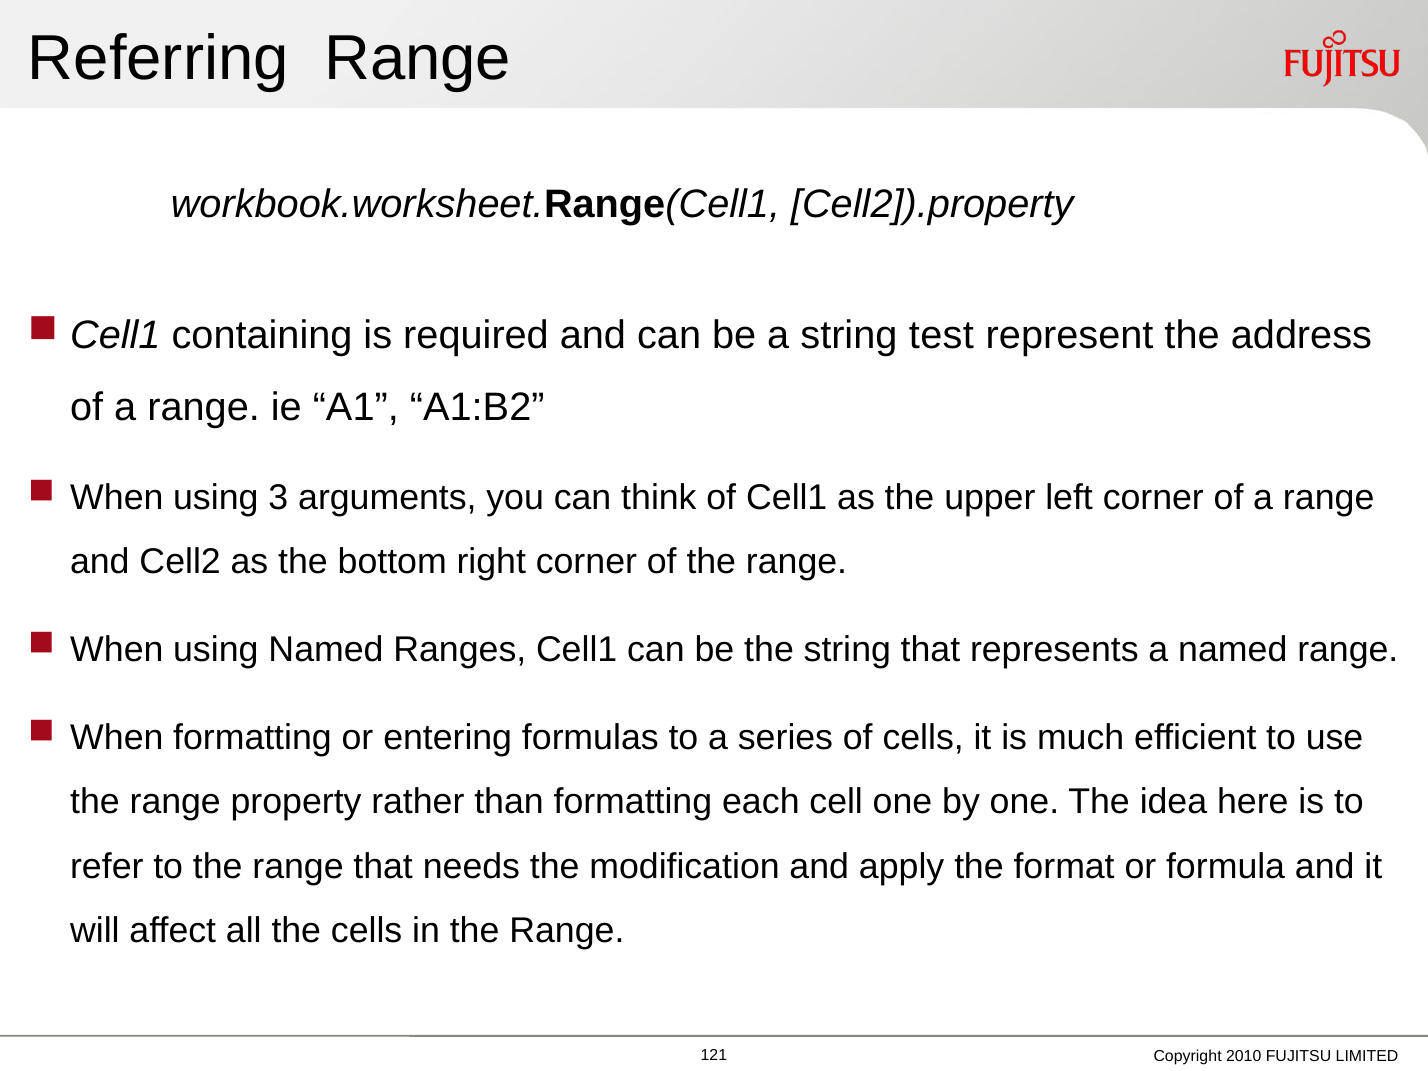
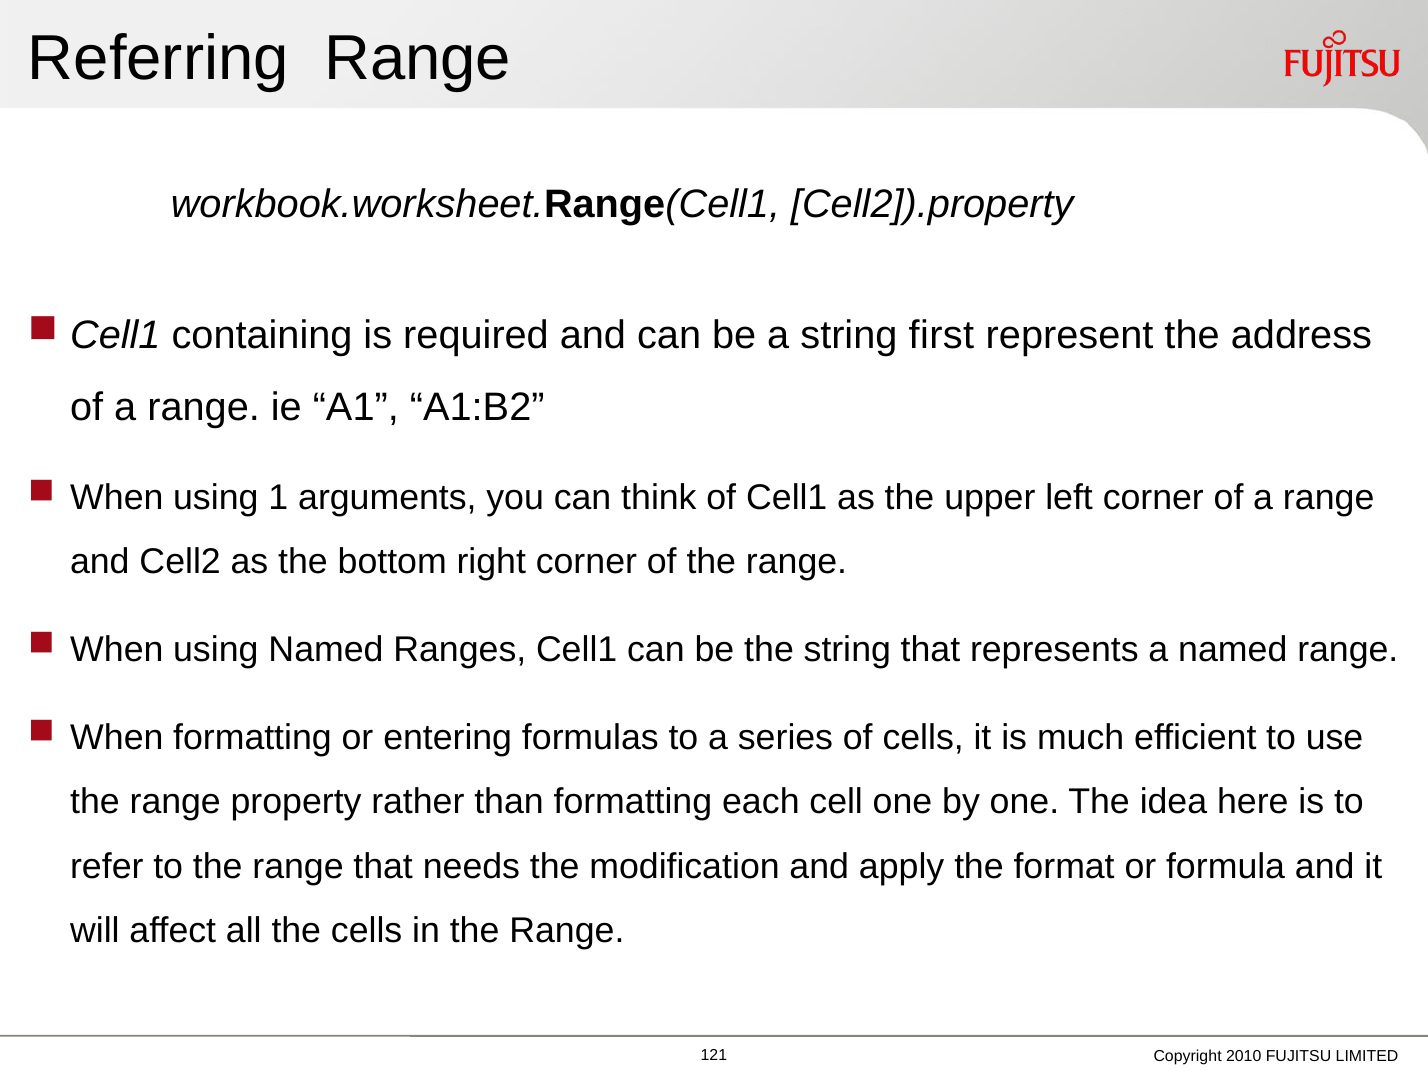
test: test -> first
3: 3 -> 1
